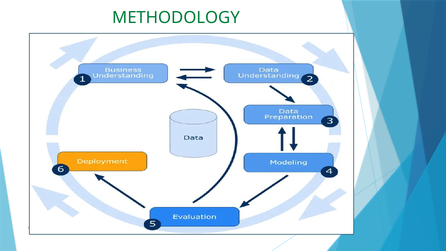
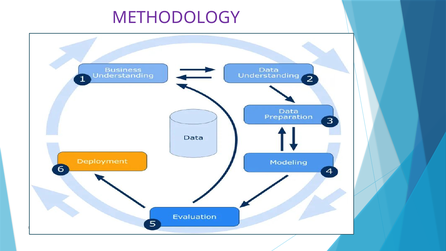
METHODOLOGY colour: green -> purple
